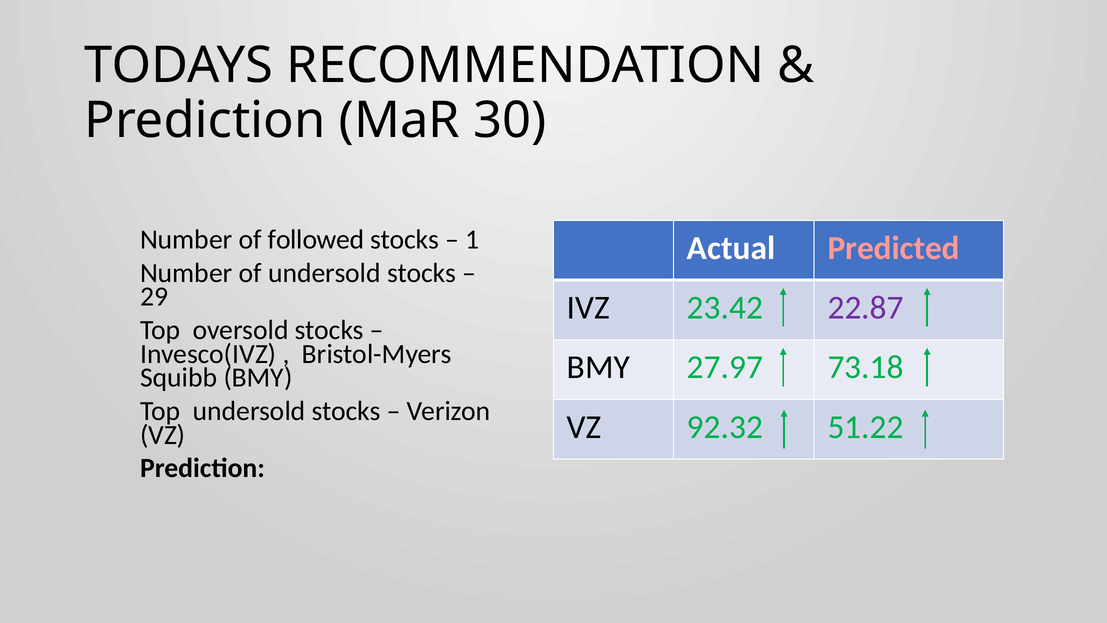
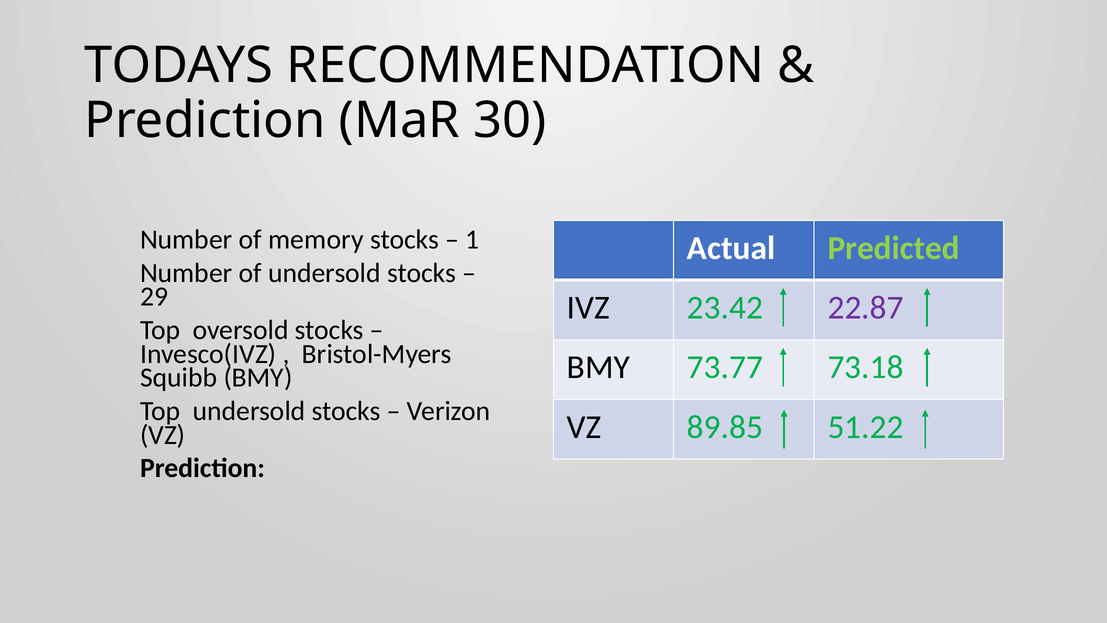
followed: followed -> memory
Predicted colour: pink -> light green
27.97: 27.97 -> 73.77
92.32: 92.32 -> 89.85
